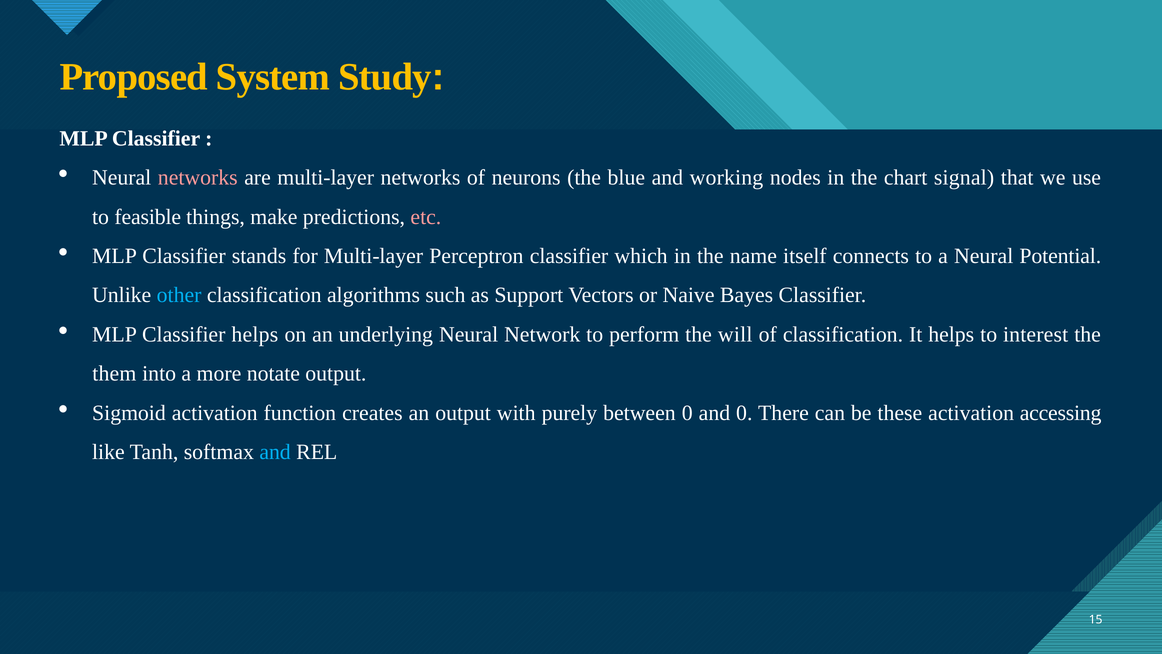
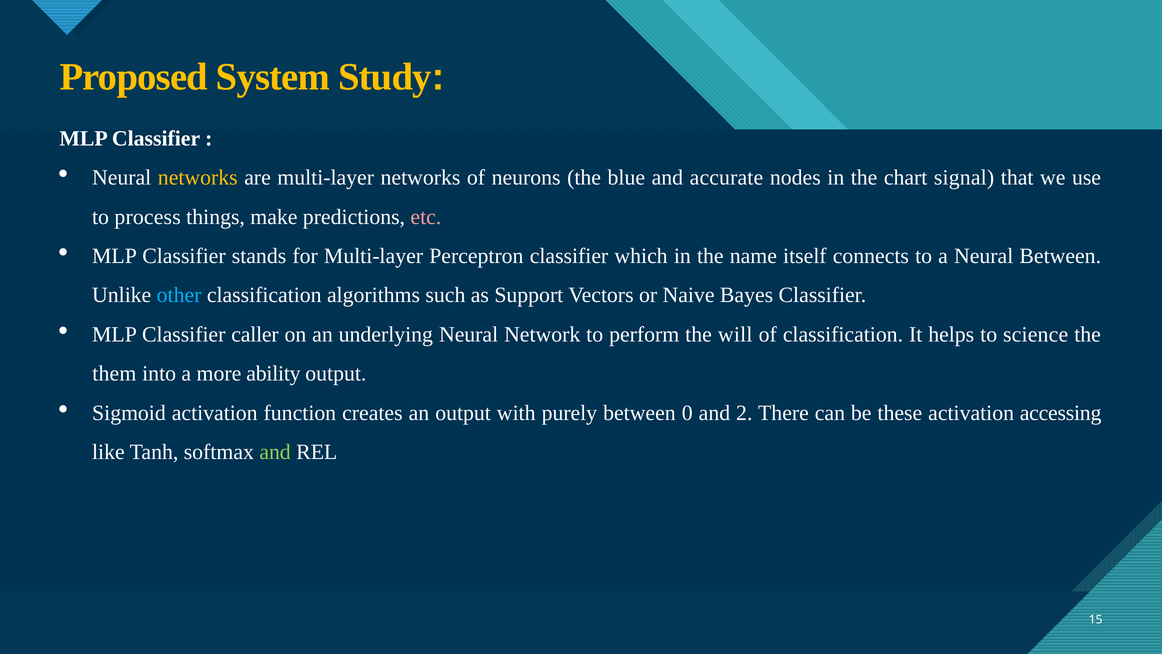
networks at (198, 177) colour: pink -> yellow
working: working -> accurate
feasible: feasible -> process
Neural Potential: Potential -> Between
Classifier helps: helps -> caller
interest: interest -> science
notate: notate -> ability
and 0: 0 -> 2
and at (275, 452) colour: light blue -> light green
